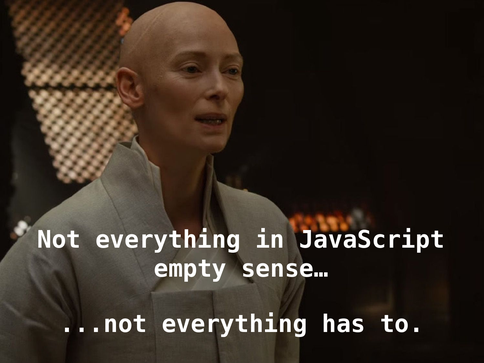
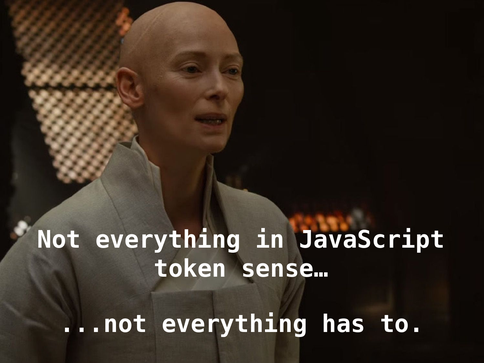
empty: empty -> token
